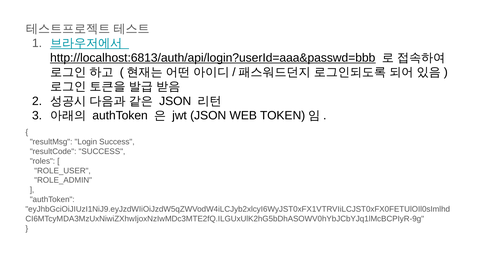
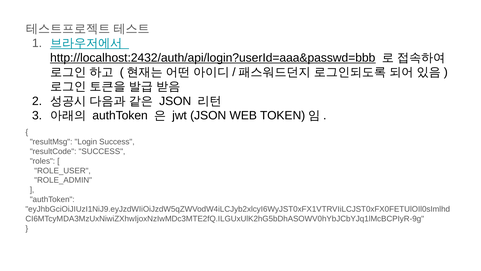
http://localhost:6813/auth/api/login?userId=aaa&passwd=bbb: http://localhost:6813/auth/api/login?userId=aaa&passwd=bbb -> http://localhost:2432/auth/api/login?userId=aaa&passwd=bbb
